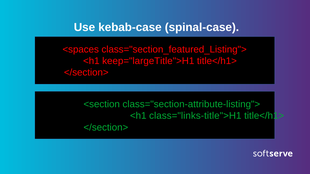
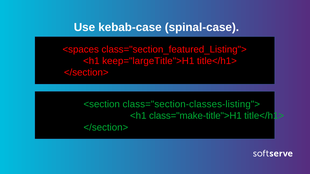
class="section-attribute-listing">: class="section-attribute-listing"> -> class="section-classes-listing">
class="links-title">H1: class="links-title">H1 -> class="make-title">H1
